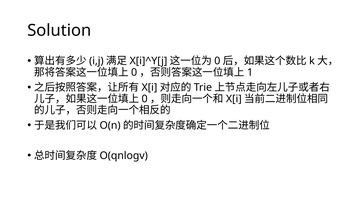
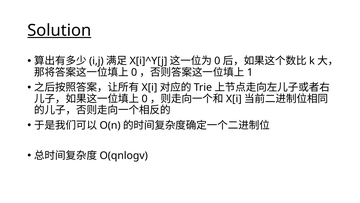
Solution underline: none -> present
